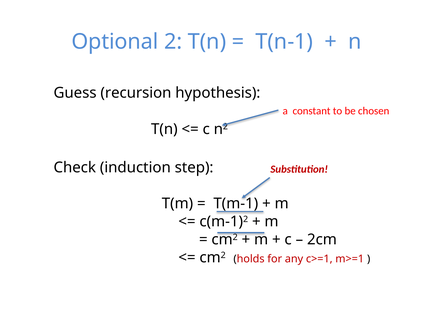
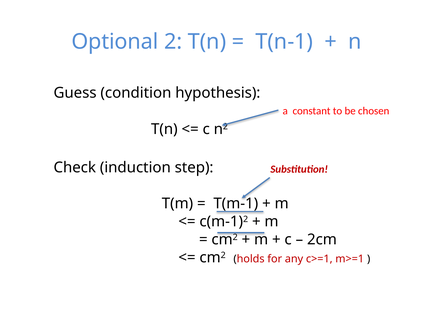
recursion: recursion -> condition
